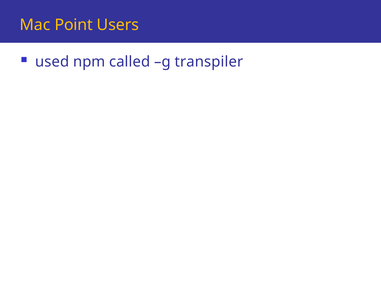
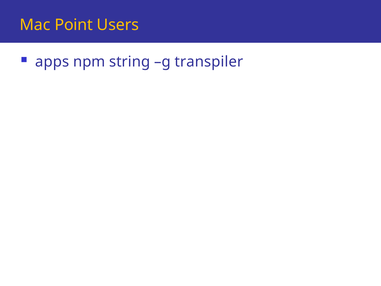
used: used -> apps
called: called -> string
